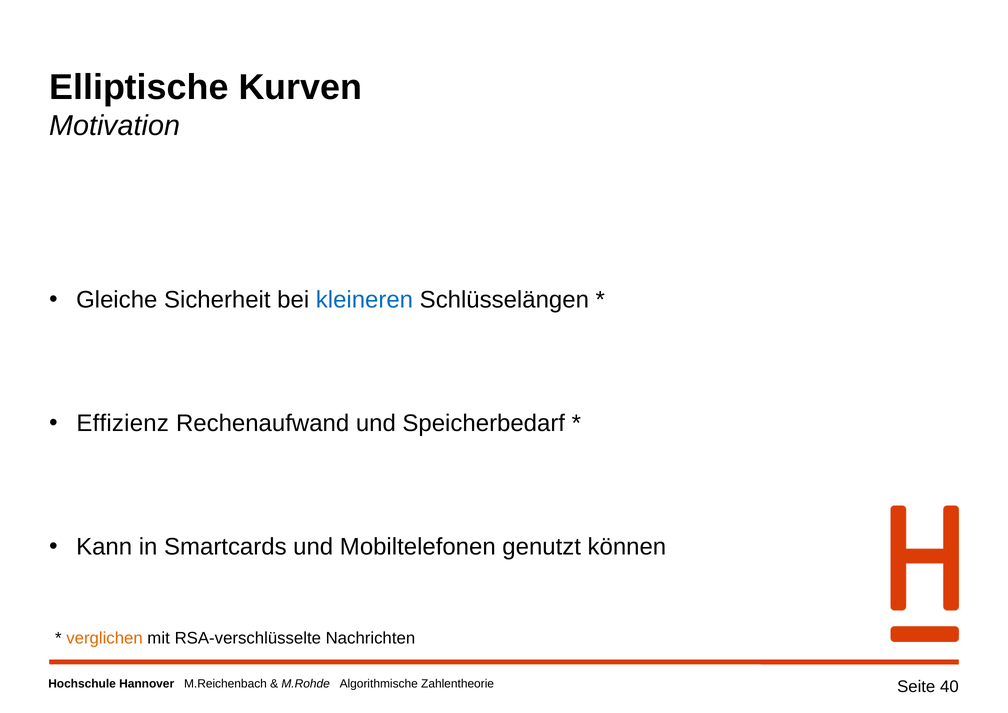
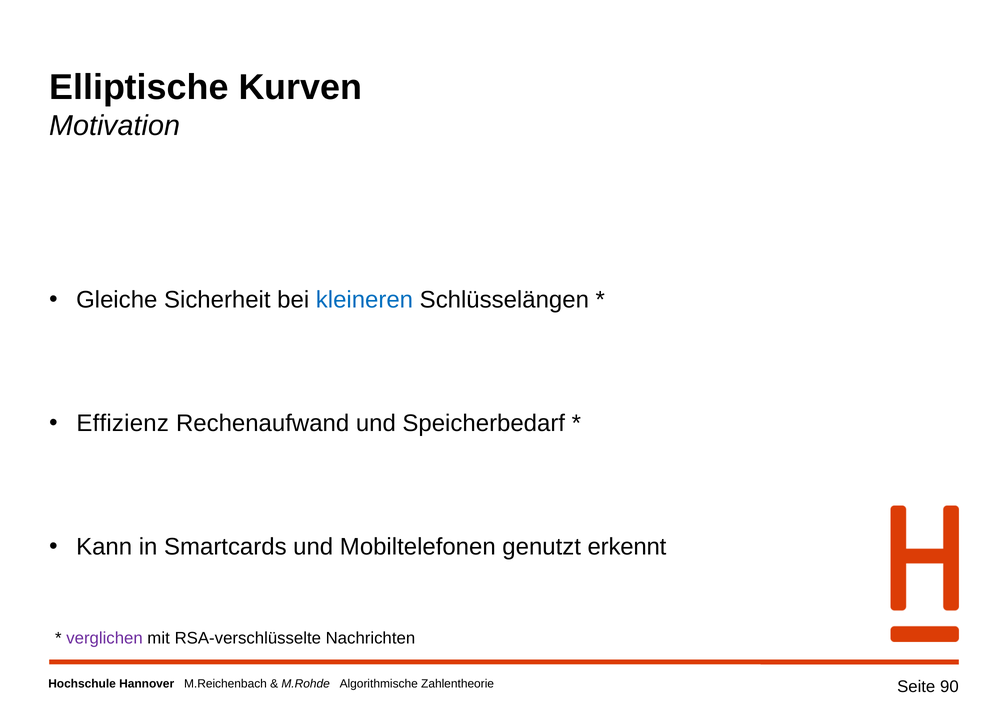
können: können -> erkennt
verglichen colour: orange -> purple
40: 40 -> 90
